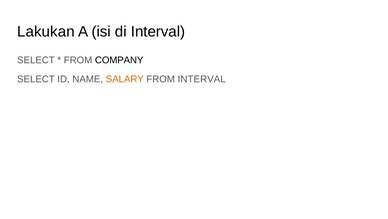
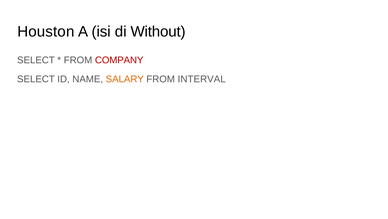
Lakukan: Lakukan -> Houston
di Interval: Interval -> Without
COMPANY colour: black -> red
